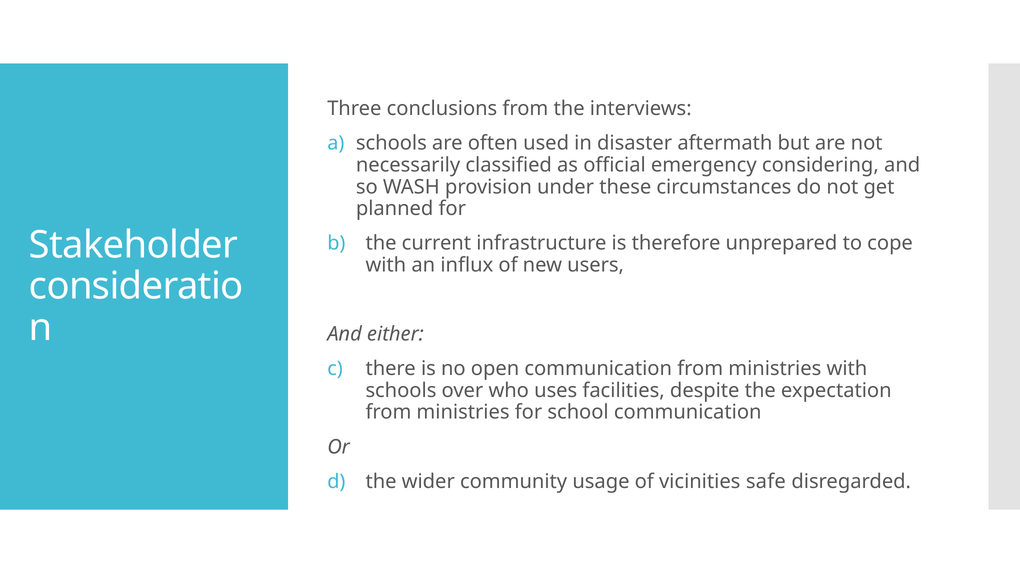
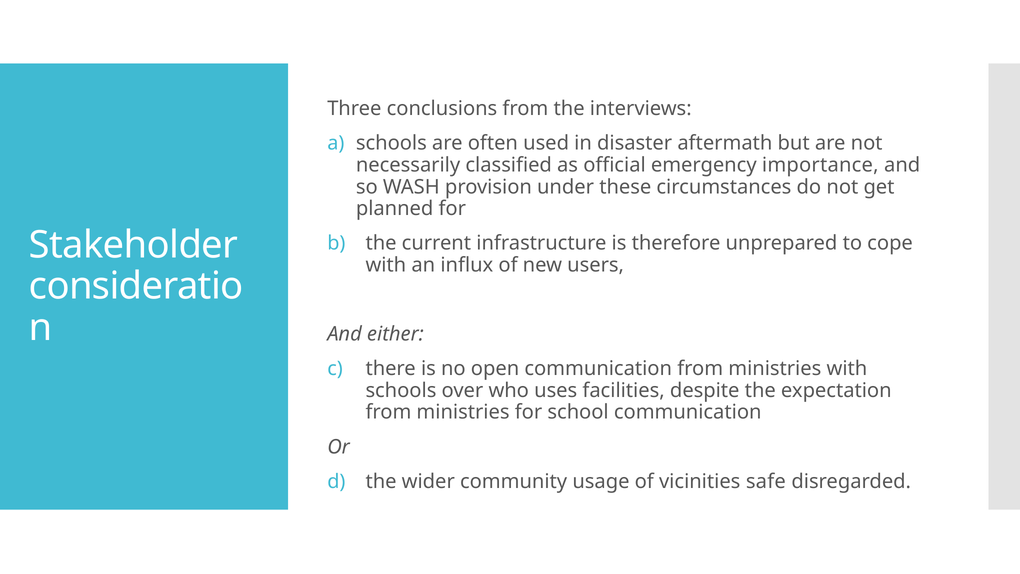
considering: considering -> importance
